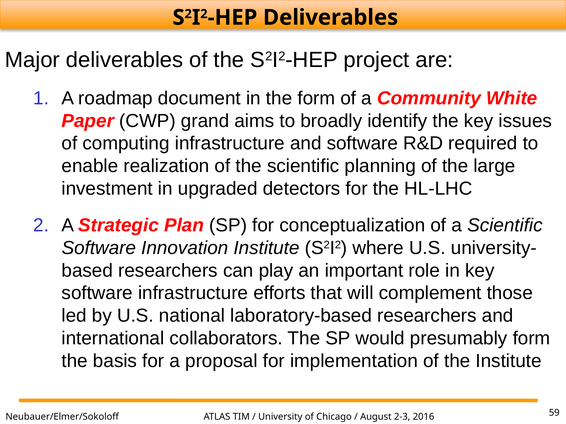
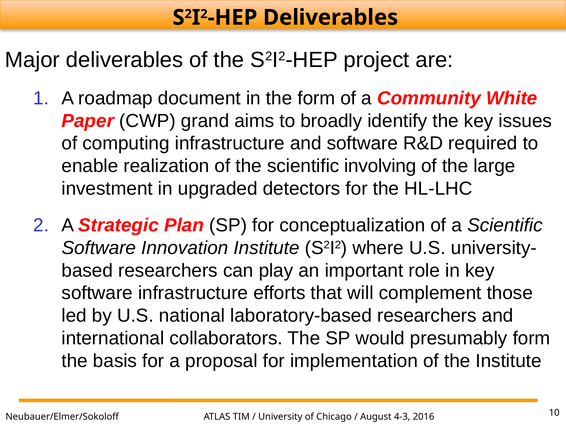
planning: planning -> involving
2-3: 2-3 -> 4-3
59: 59 -> 10
